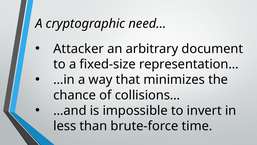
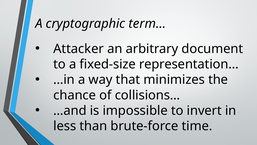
need…: need… -> term…
